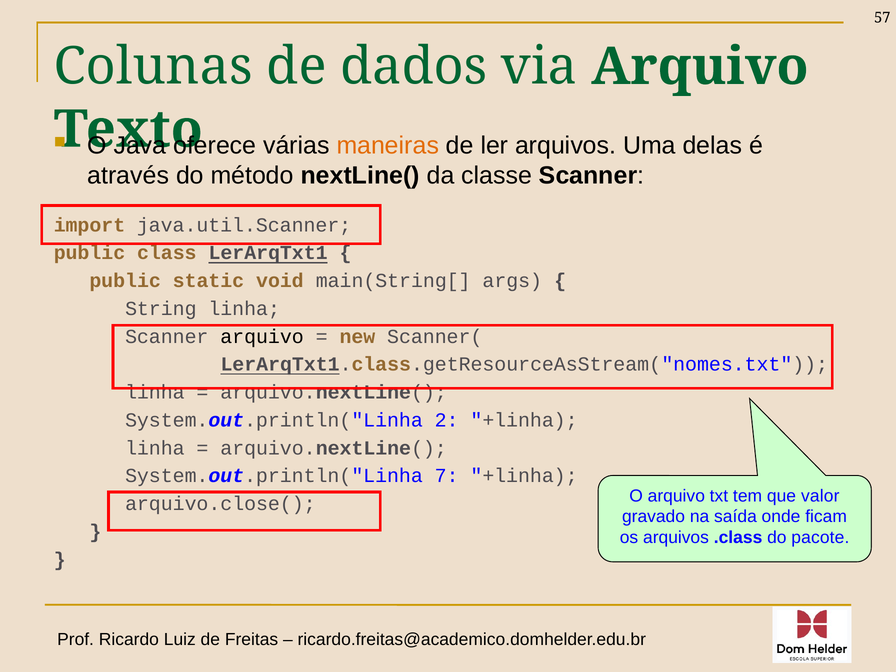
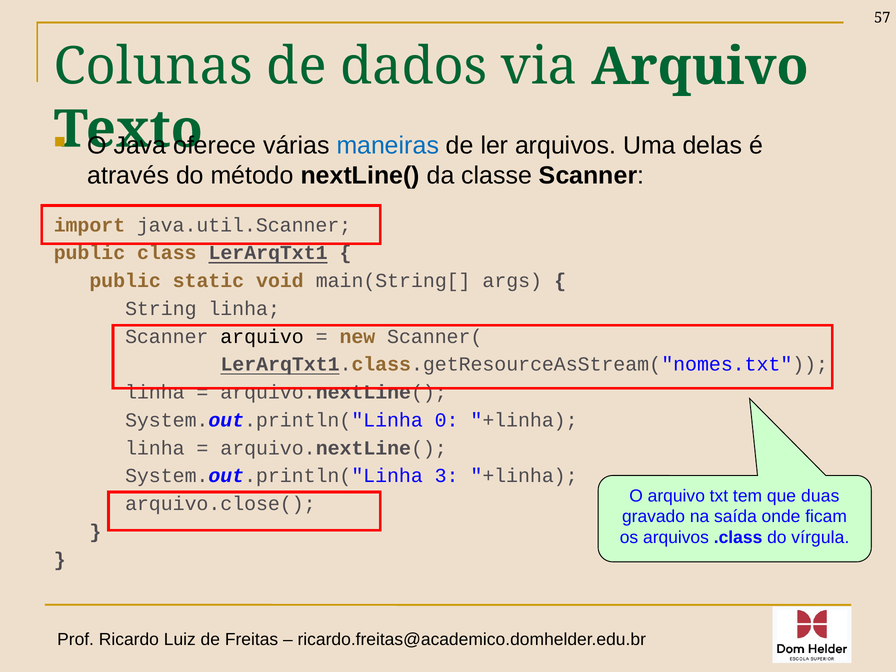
maneiras colour: orange -> blue
2: 2 -> 0
7: 7 -> 3
valor: valor -> duas
pacote: pacote -> vírgula
